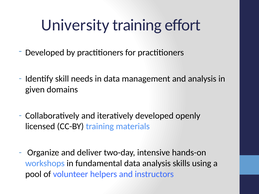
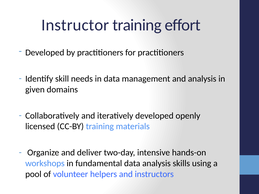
University: University -> Instructor
